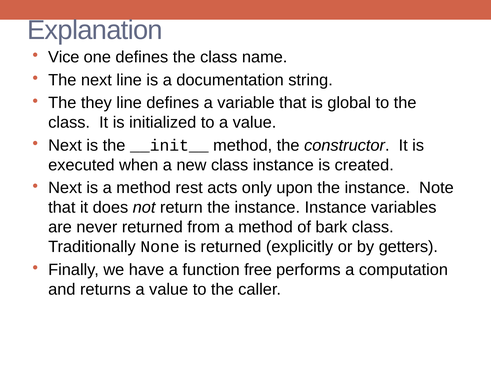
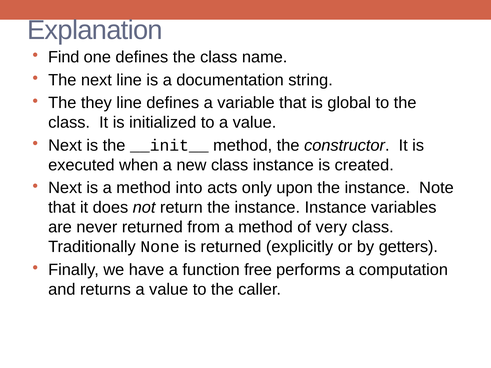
Vice: Vice -> Find
rest: rest -> into
bark: bark -> very
